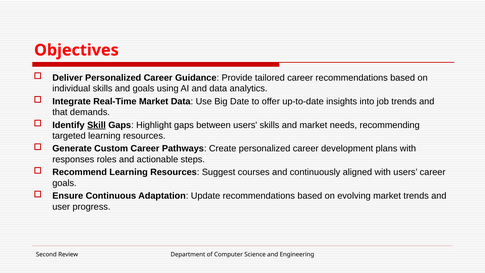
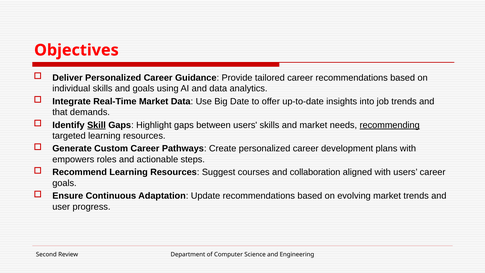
recommending underline: none -> present
responses: responses -> empowers
continuously: continuously -> collaboration
